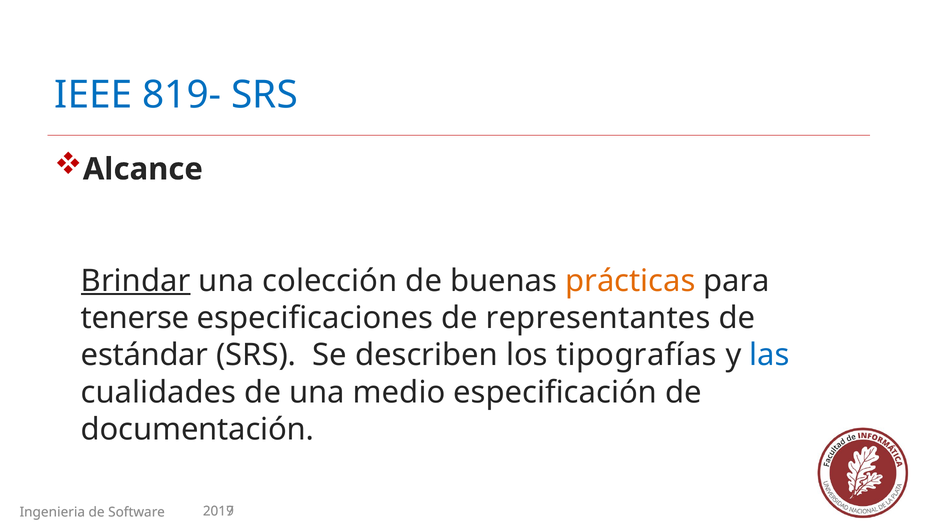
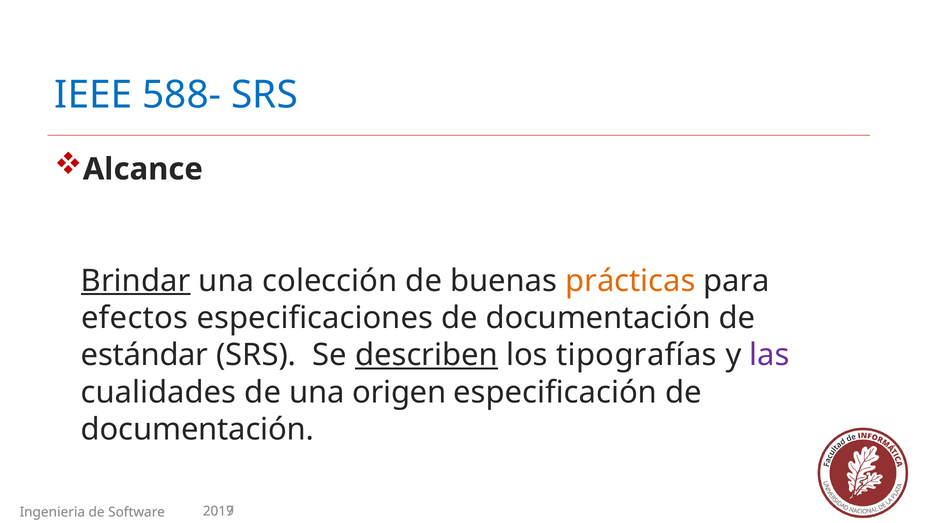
819-: 819- -> 588-
tenerse: tenerse -> efectos
especificaciones de representantes: representantes -> documentación
describen underline: none -> present
las colour: blue -> purple
medio: medio -> origen
